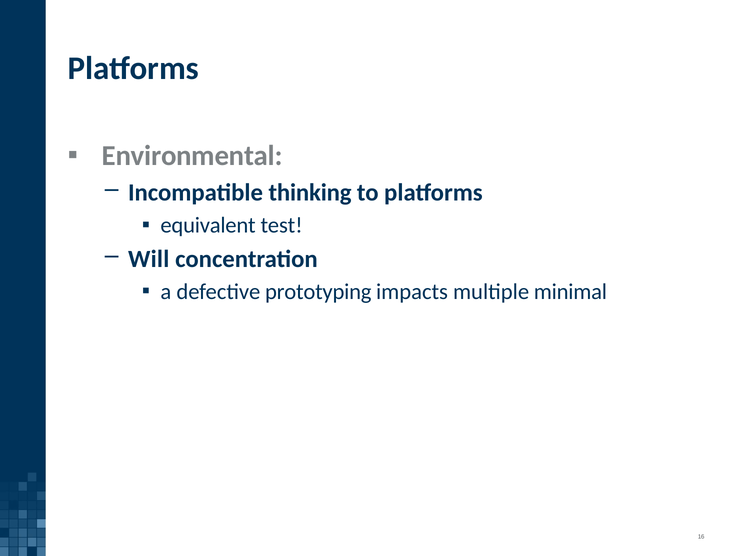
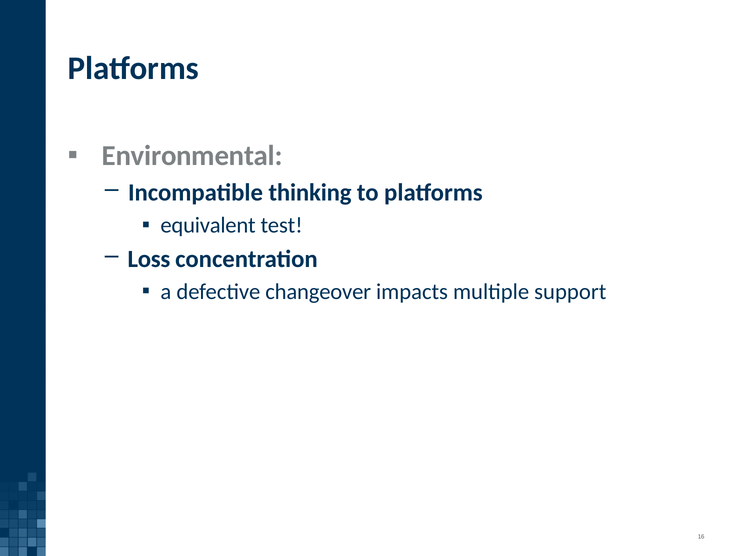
Will: Will -> Loss
prototyping: prototyping -> changeover
minimal: minimal -> support
